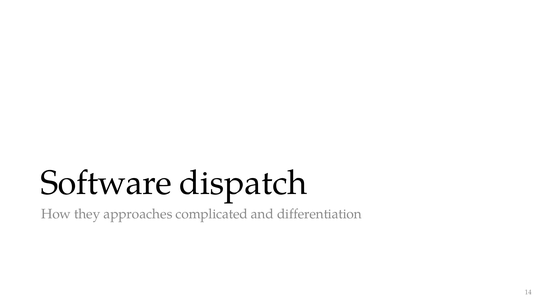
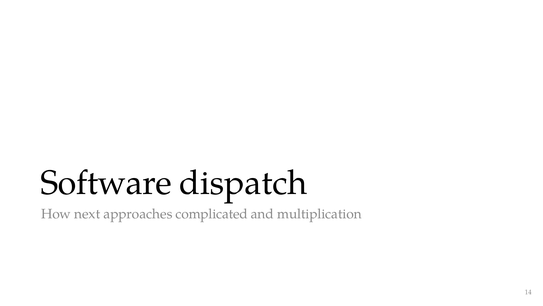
they: they -> next
differentiation: differentiation -> multiplication
